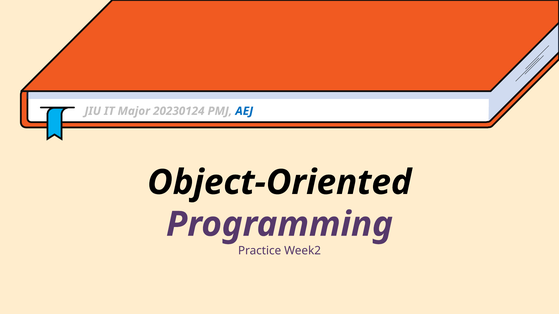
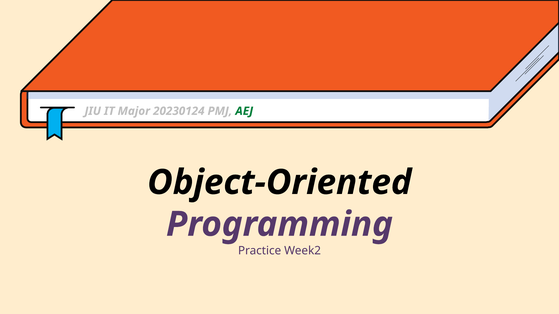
AEJ colour: blue -> green
